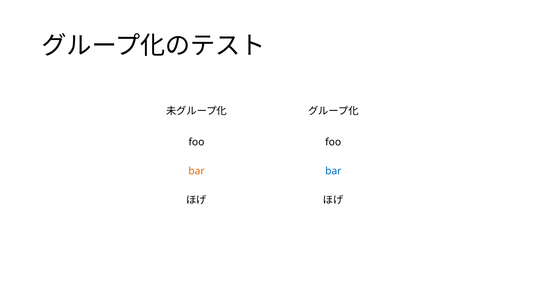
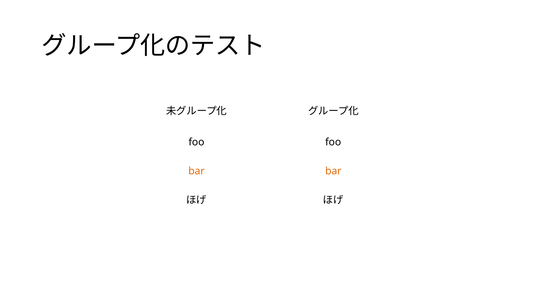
bar at (333, 171) colour: blue -> orange
